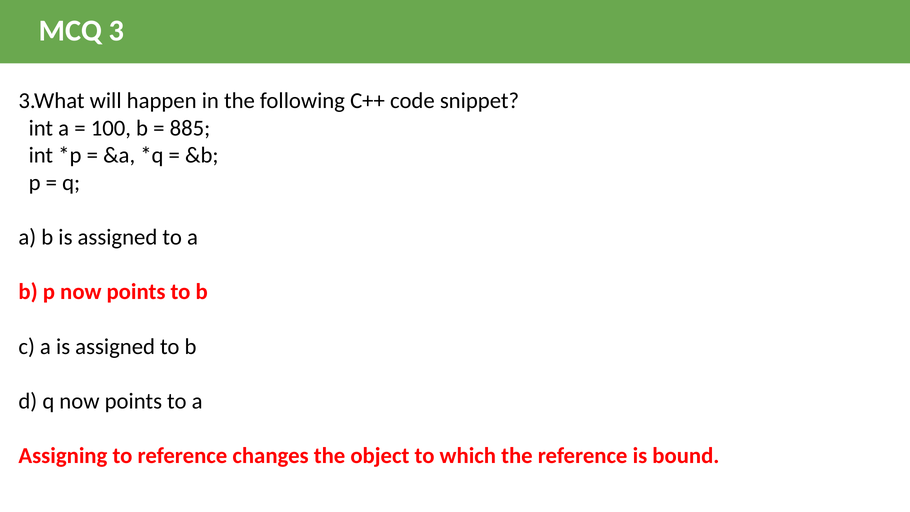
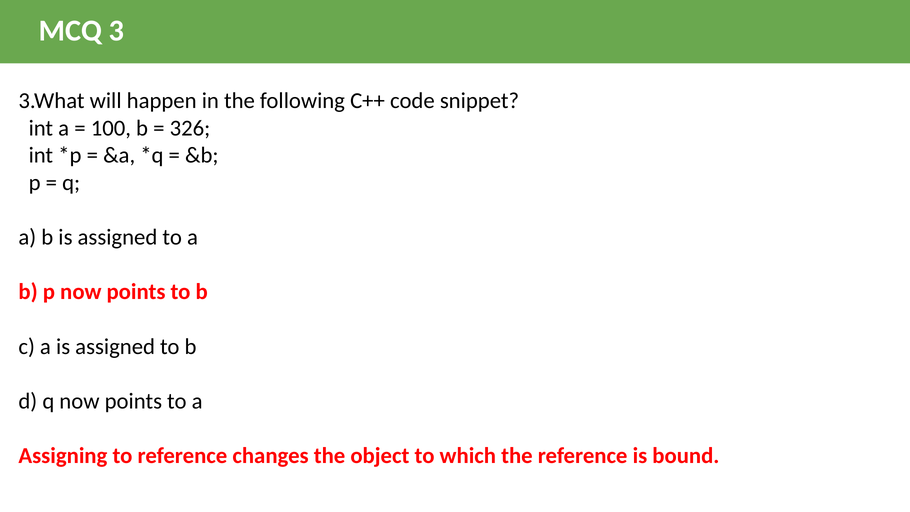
885: 885 -> 326
